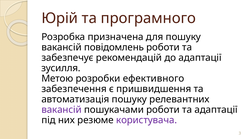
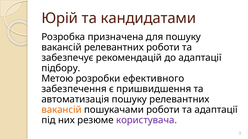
програмного: програмного -> кандидатами
вакансій повідомлень: повідомлень -> релевантних
зусилля: зусилля -> підбору
вакансій at (62, 110) colour: purple -> orange
